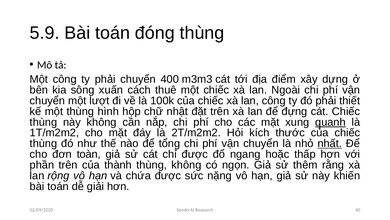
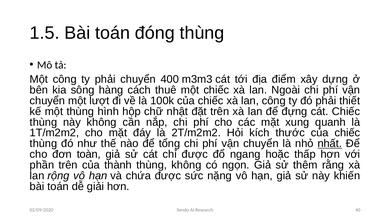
5.9: 5.9 -> 1.5
xuấn: xuấn -> hàng
quanh underline: present -> none
